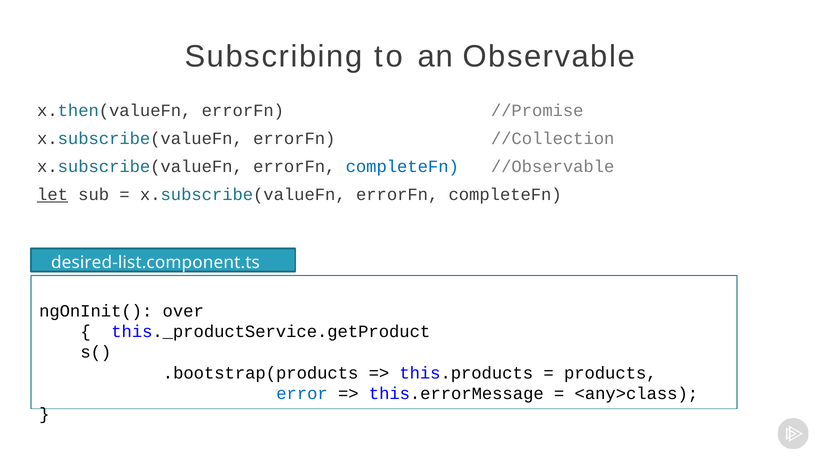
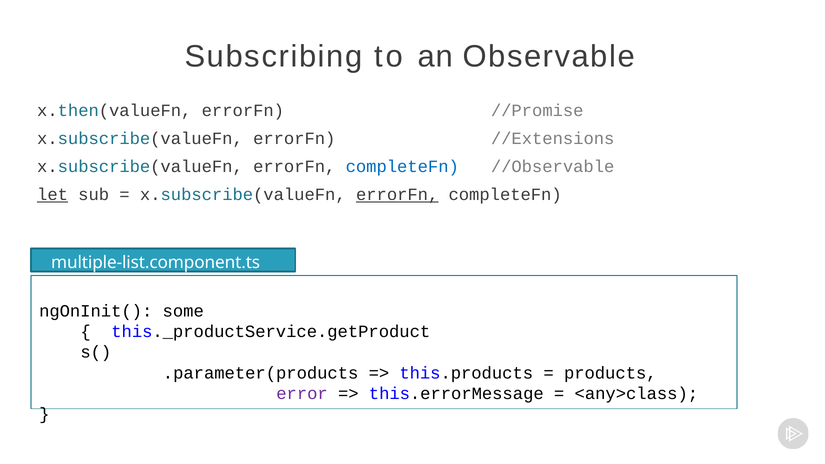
//Collection: //Collection -> //Extensions
errorFn at (397, 195) underline: none -> present
desired-list.component.ts: desired-list.component.ts -> multiple-list.component.ts
over: over -> some
.bootstrap(products: .bootstrap(products -> .parameter(products
error colour: blue -> purple
